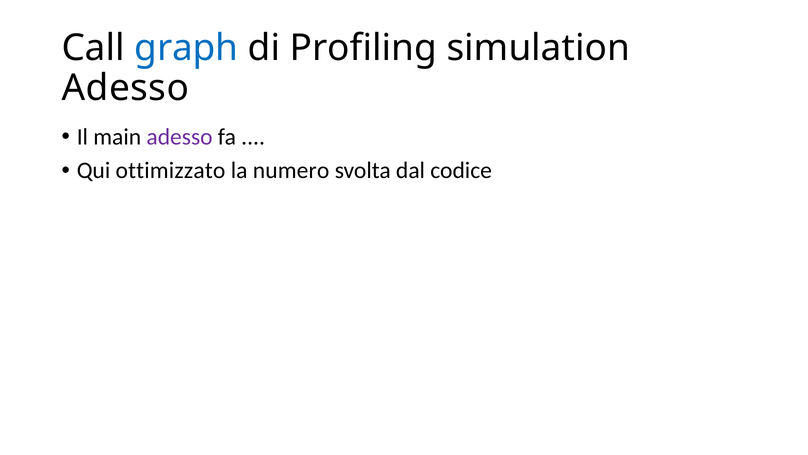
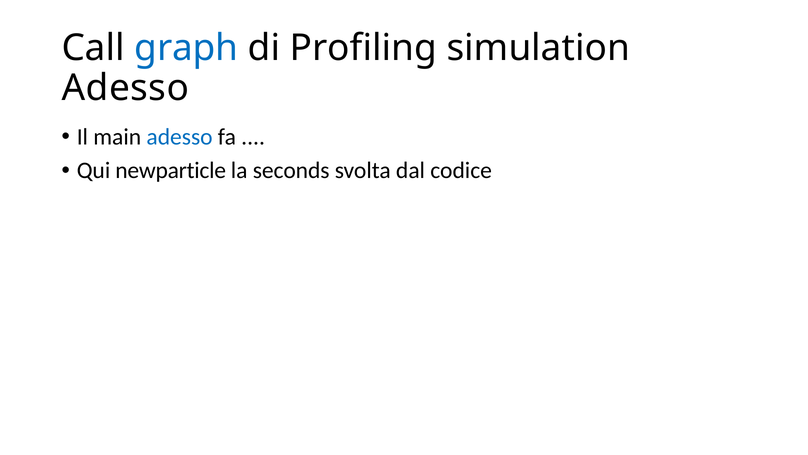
adesso at (180, 137) colour: purple -> blue
ottimizzato: ottimizzato -> newparticle
numero: numero -> seconds
